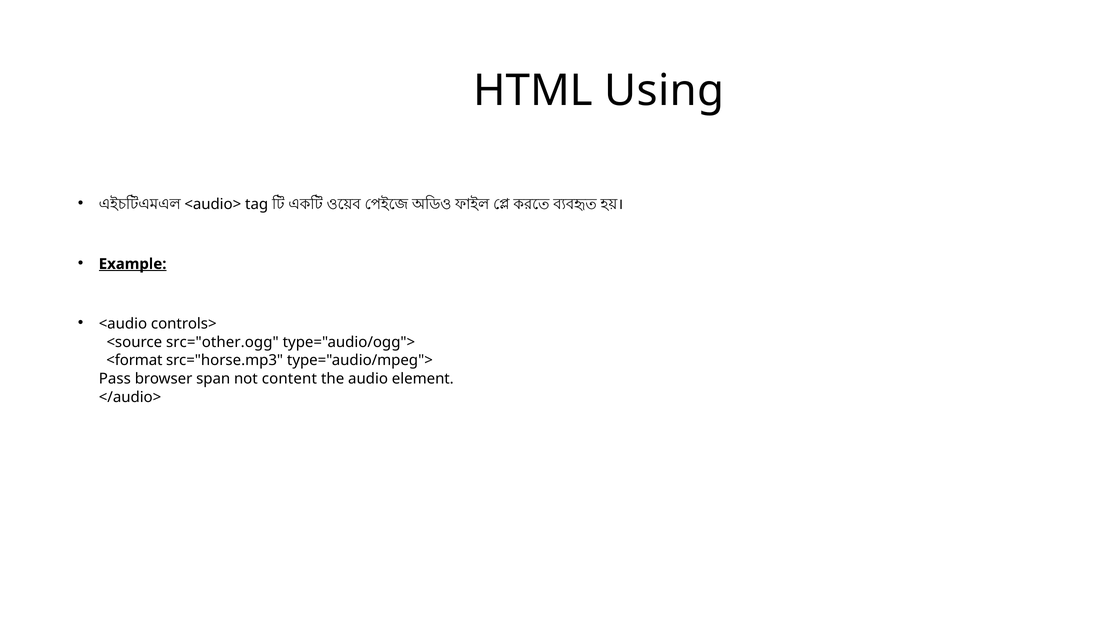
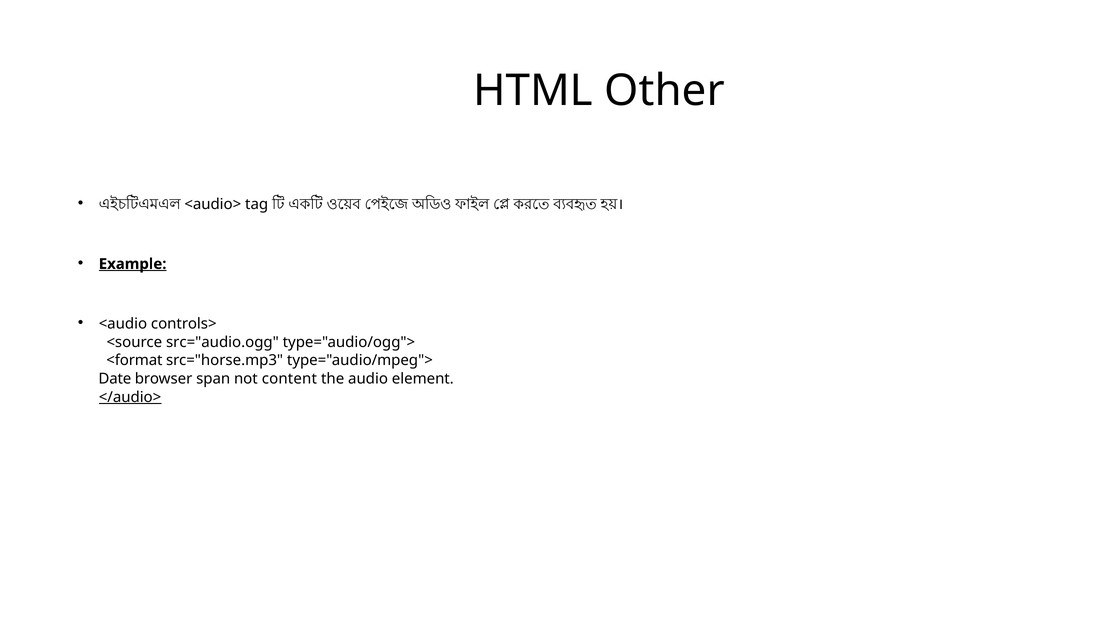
Using: Using -> Other
src="other.ogg: src="other.ogg -> src="audio.ogg
Pass: Pass -> Date
</audio> underline: none -> present
